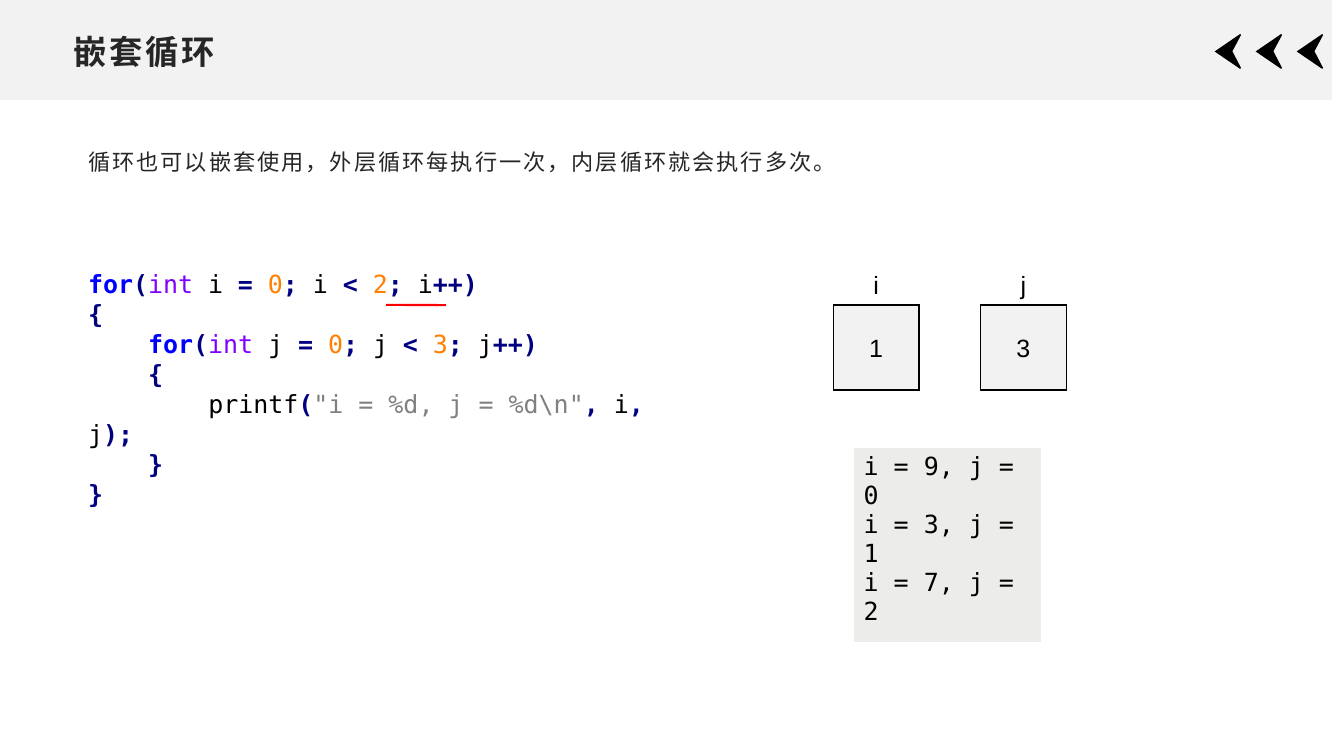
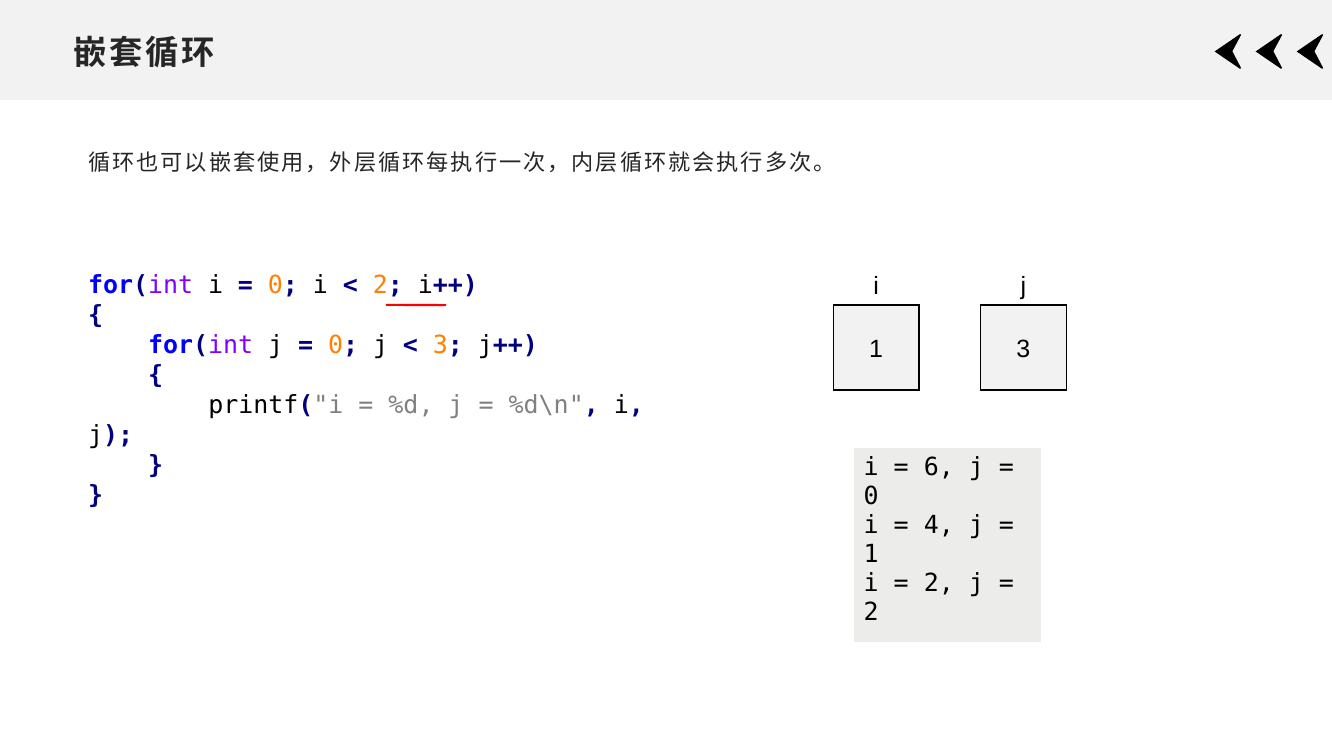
9: 9 -> 6
3 at (939, 525): 3 -> 4
7 at (939, 583): 7 -> 2
